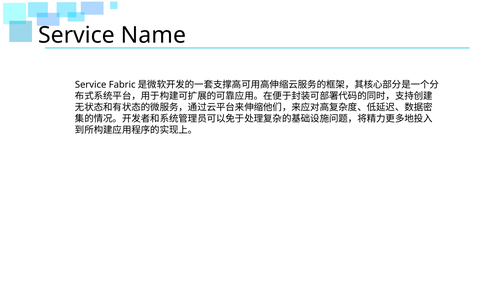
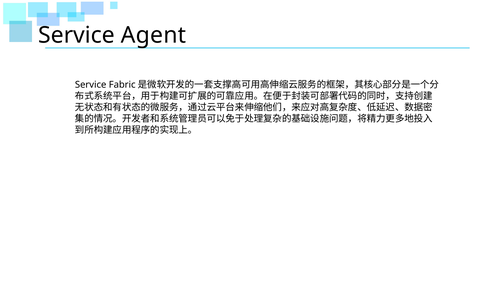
Name: Name -> Agent
